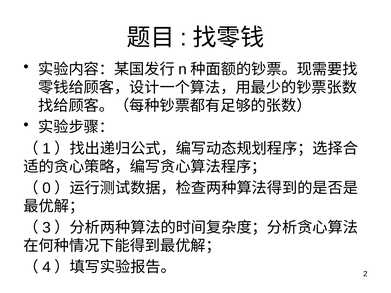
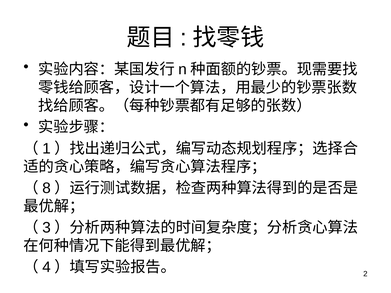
0: 0 -> 8
